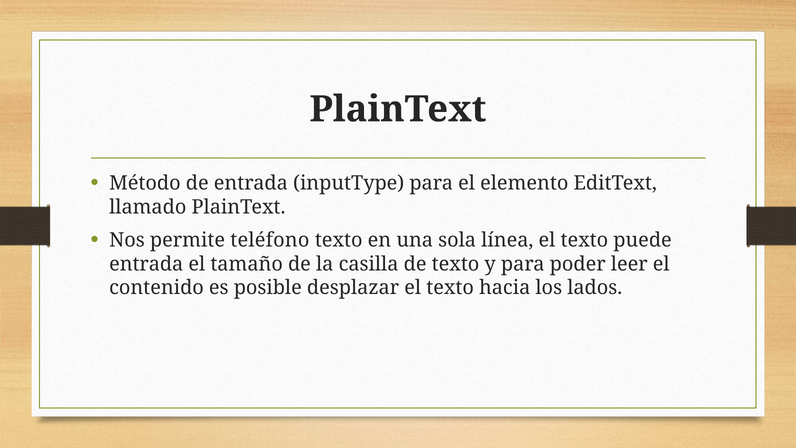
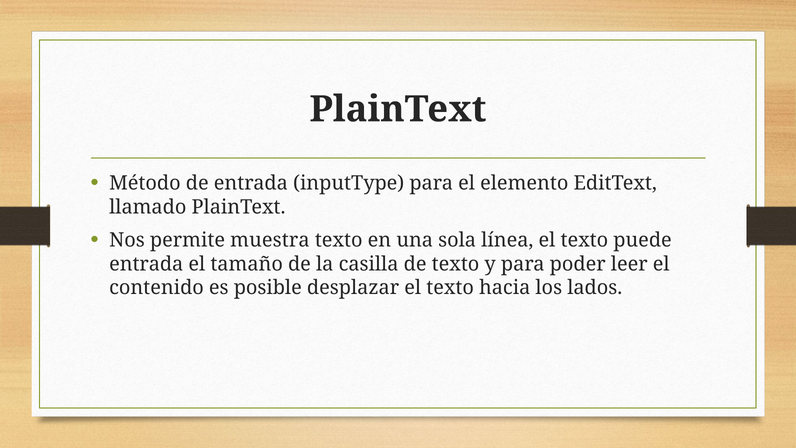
teléfono: teléfono -> muestra
